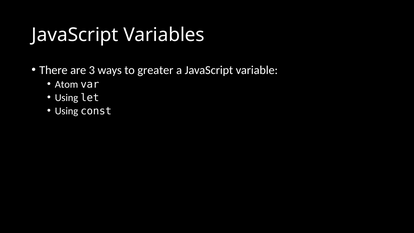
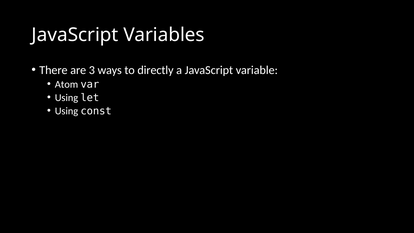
greater: greater -> directly
